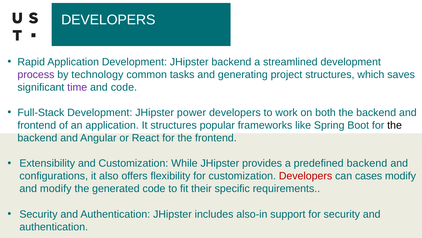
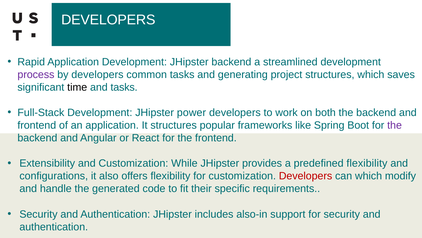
by technology: technology -> developers
time colour: purple -> black
and code: code -> tasks
the at (395, 125) colour: black -> purple
predefined backend: backend -> flexibility
can cases: cases -> which
and modify: modify -> handle
